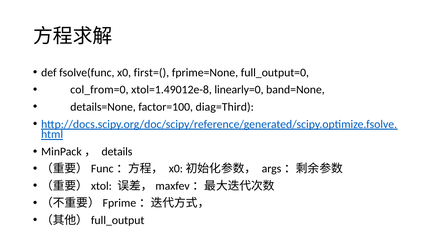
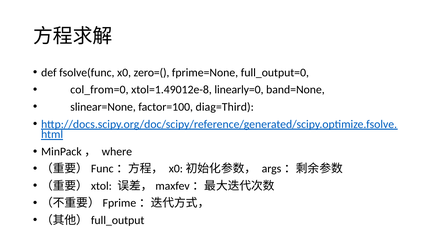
first=(: first=( -> zero=(
details=None: details=None -> slinear=None
details: details -> where
